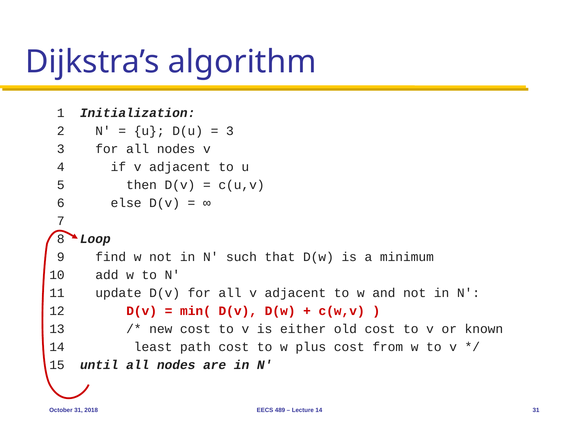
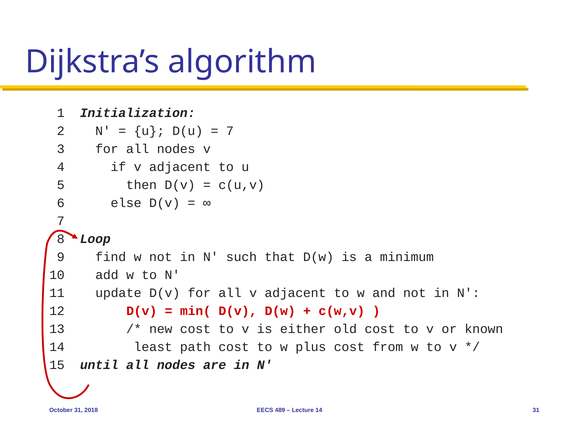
3 at (230, 131): 3 -> 7
